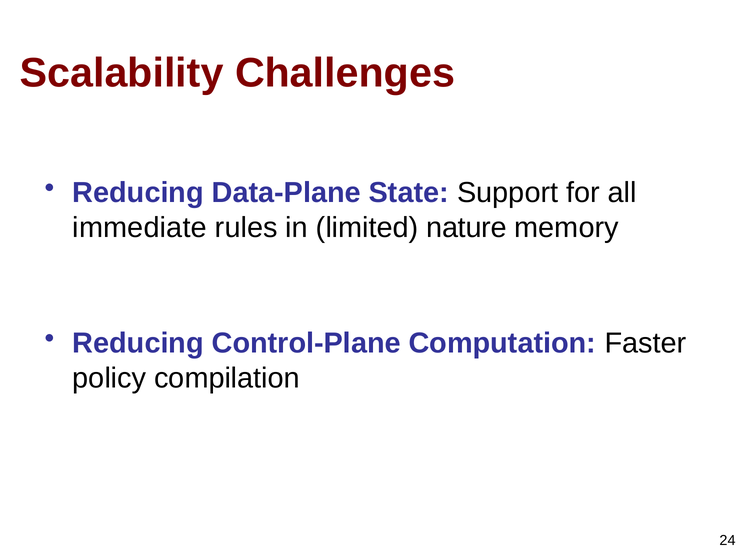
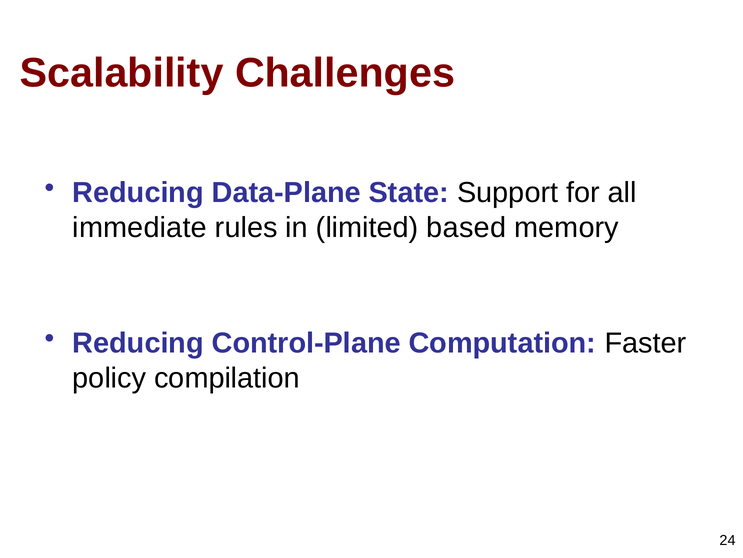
nature: nature -> based
